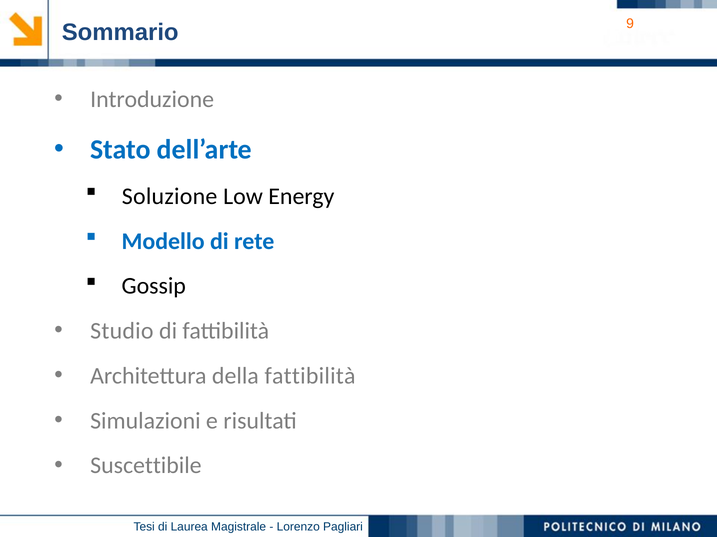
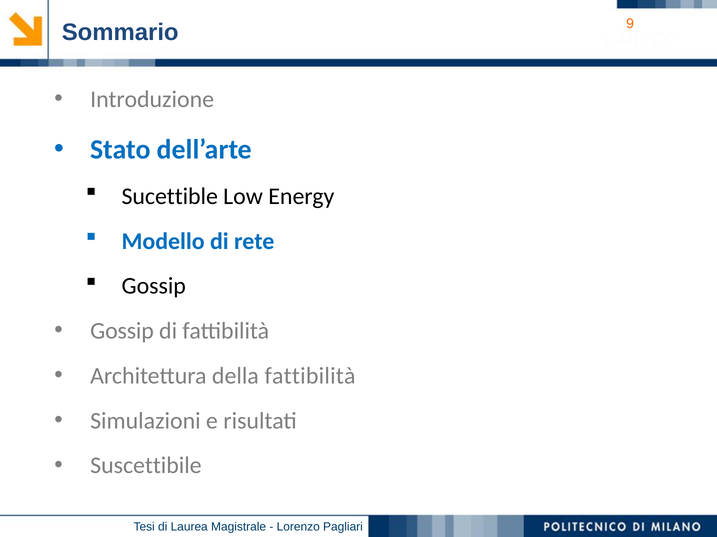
Soluzione: Soluzione -> Sucettible
Studio at (122, 331): Studio -> Gossip
